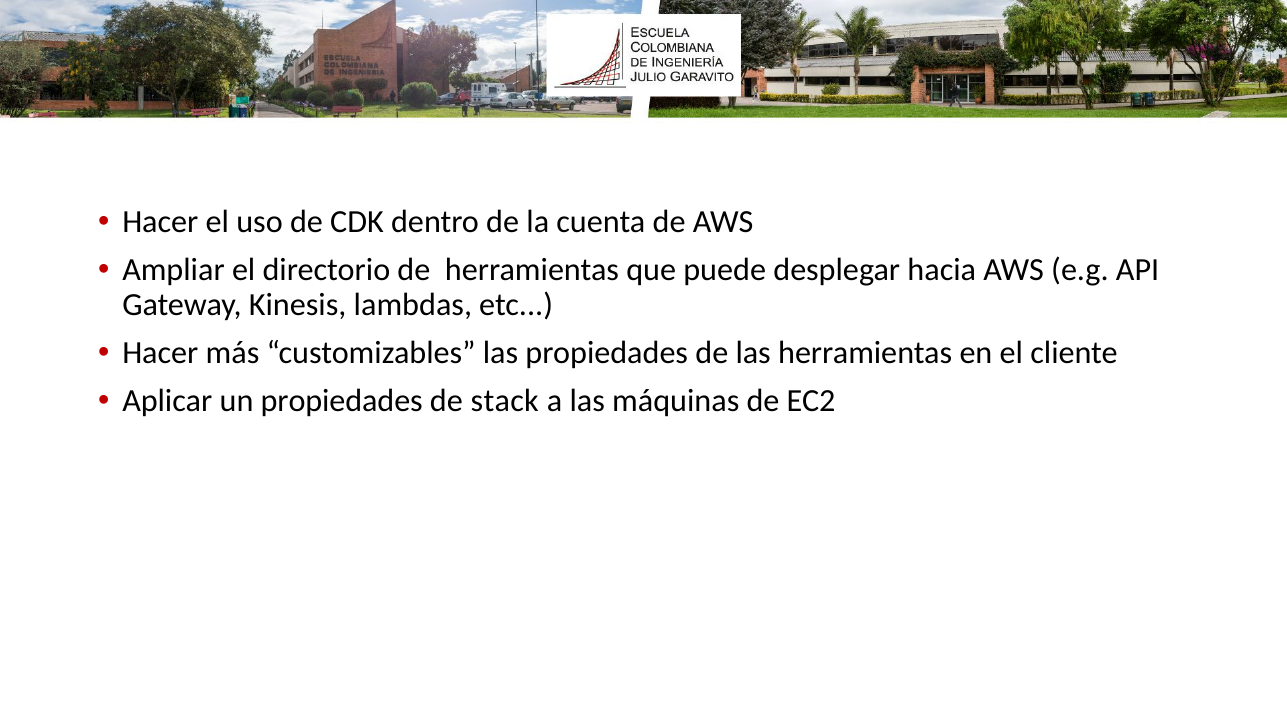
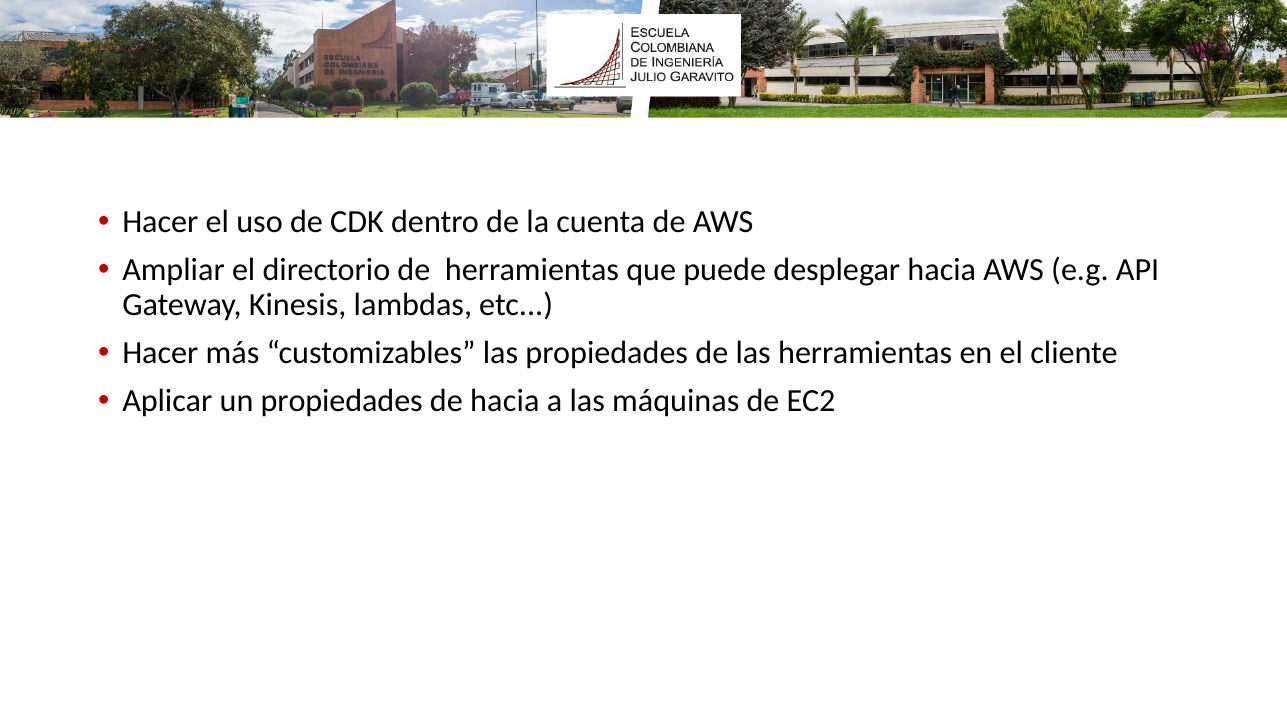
de stack: stack -> hacia
